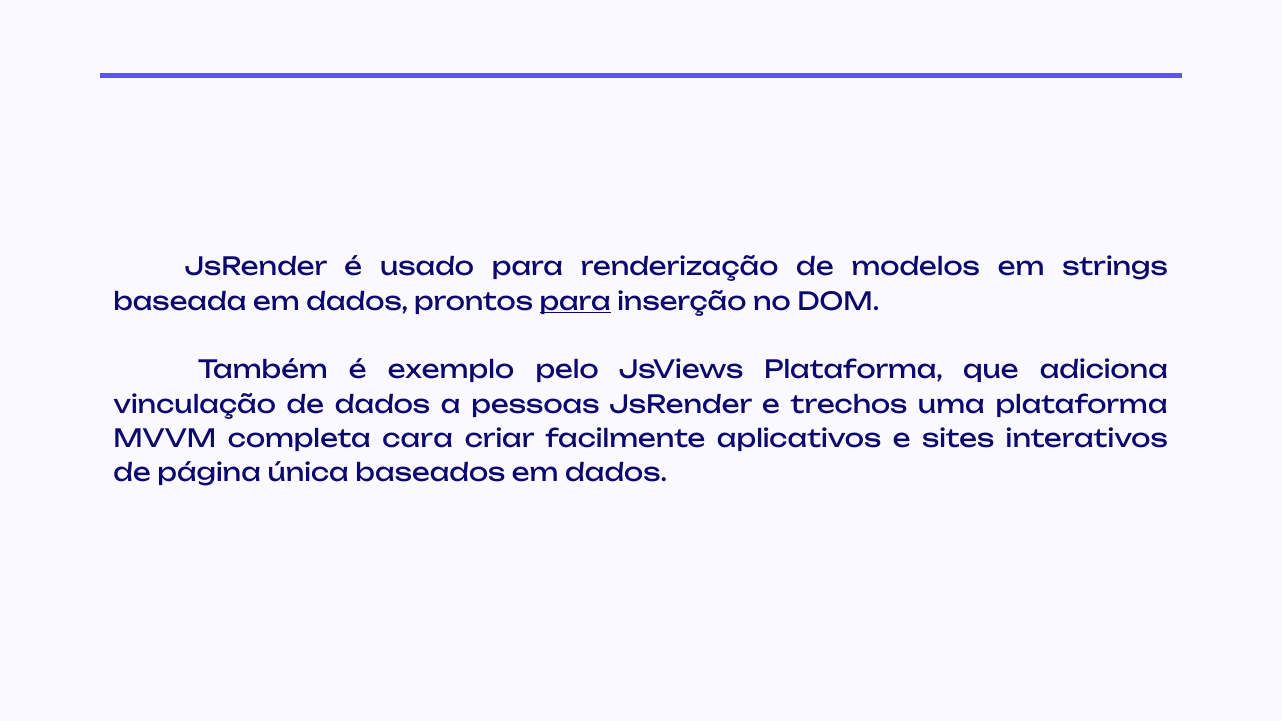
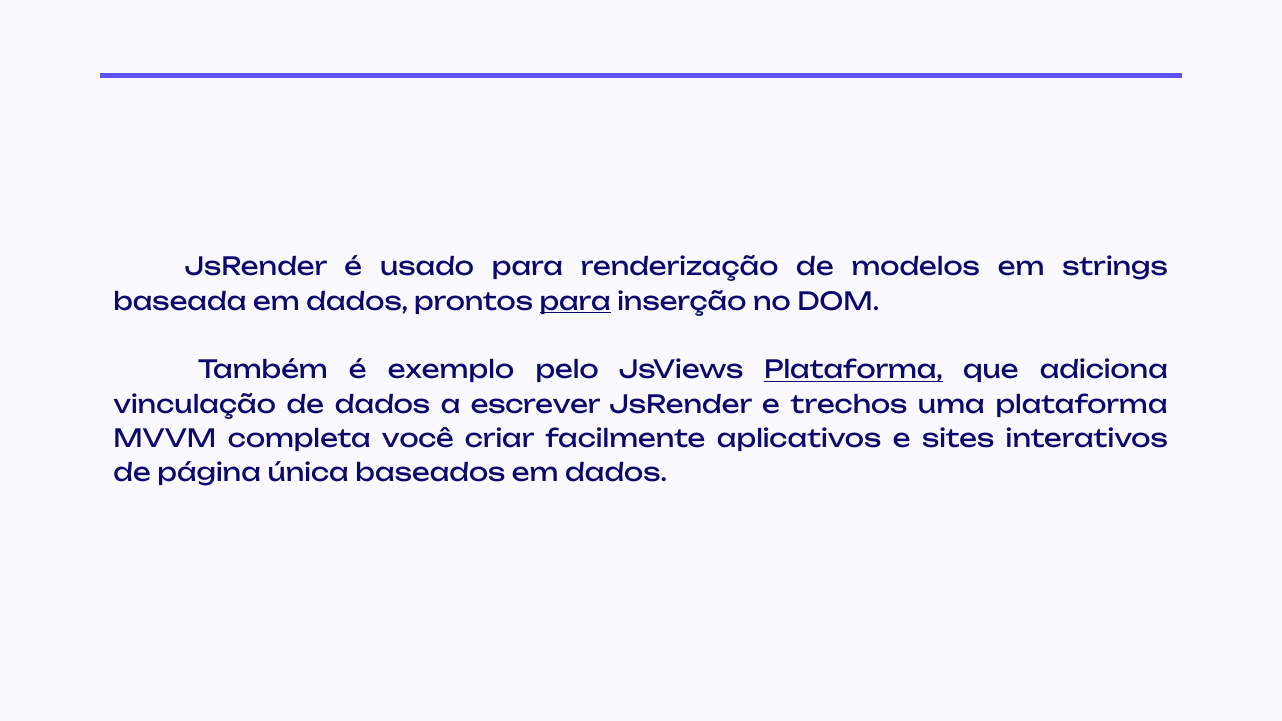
Plataforma at (854, 371) underline: none -> present
pessoas: pessoas -> escrever
cara: cara -> você
